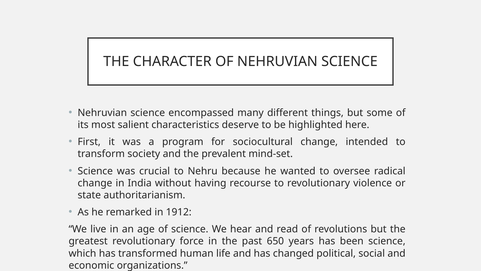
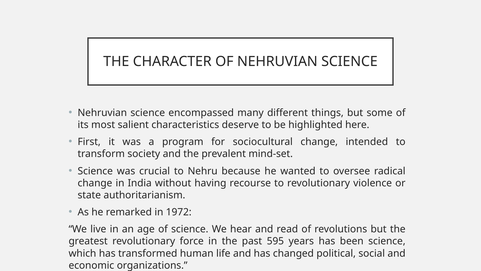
1912: 1912 -> 1972
650: 650 -> 595
